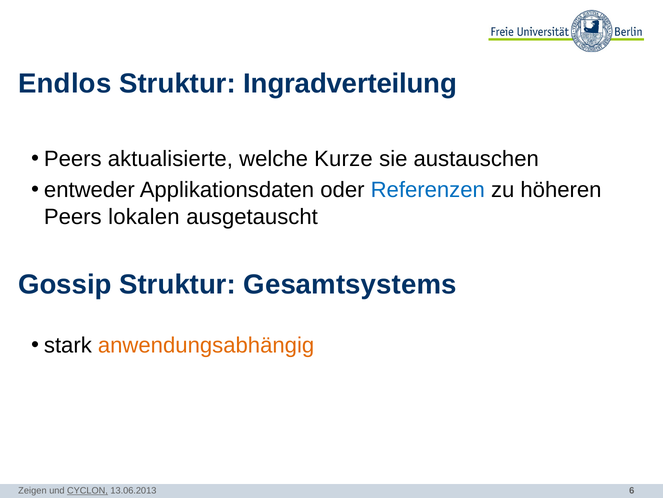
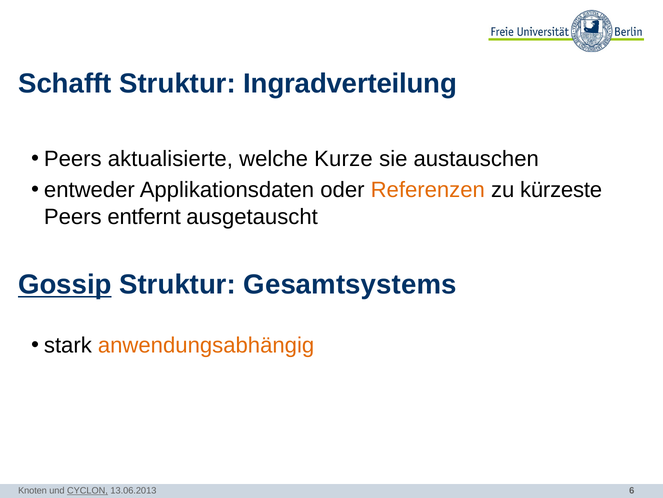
Endlos: Endlos -> Schafft
Referenzen colour: blue -> orange
höheren: höheren -> kürzeste
lokalen: lokalen -> entfernt
Gossip underline: none -> present
Zeigen: Zeigen -> Knoten
